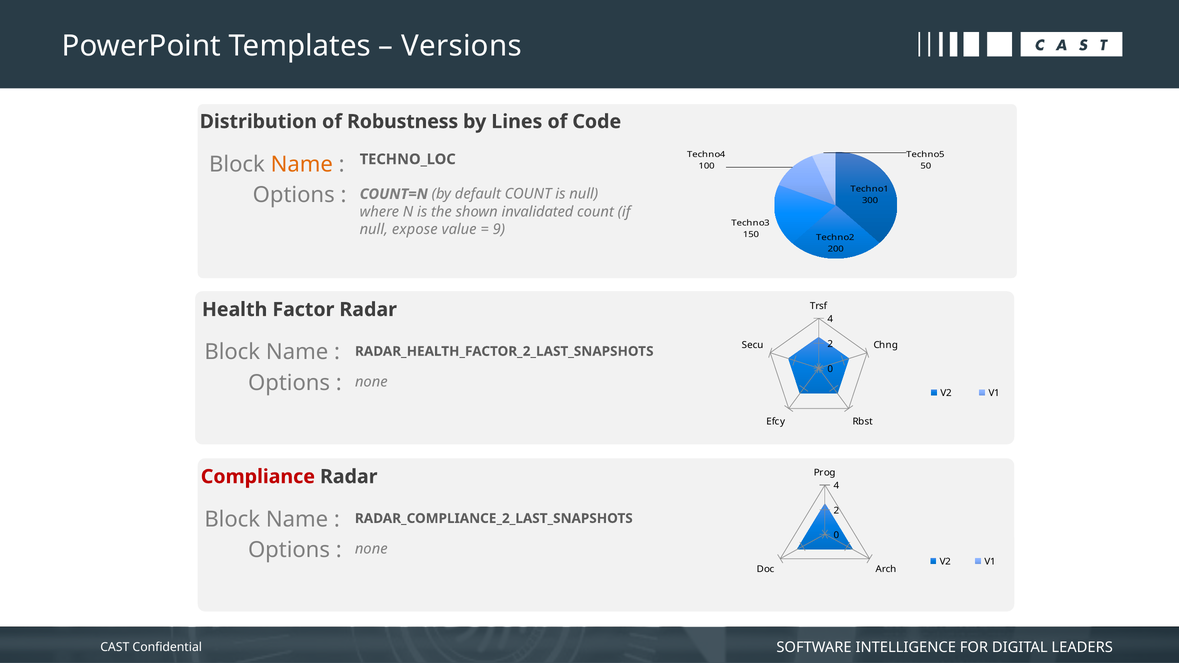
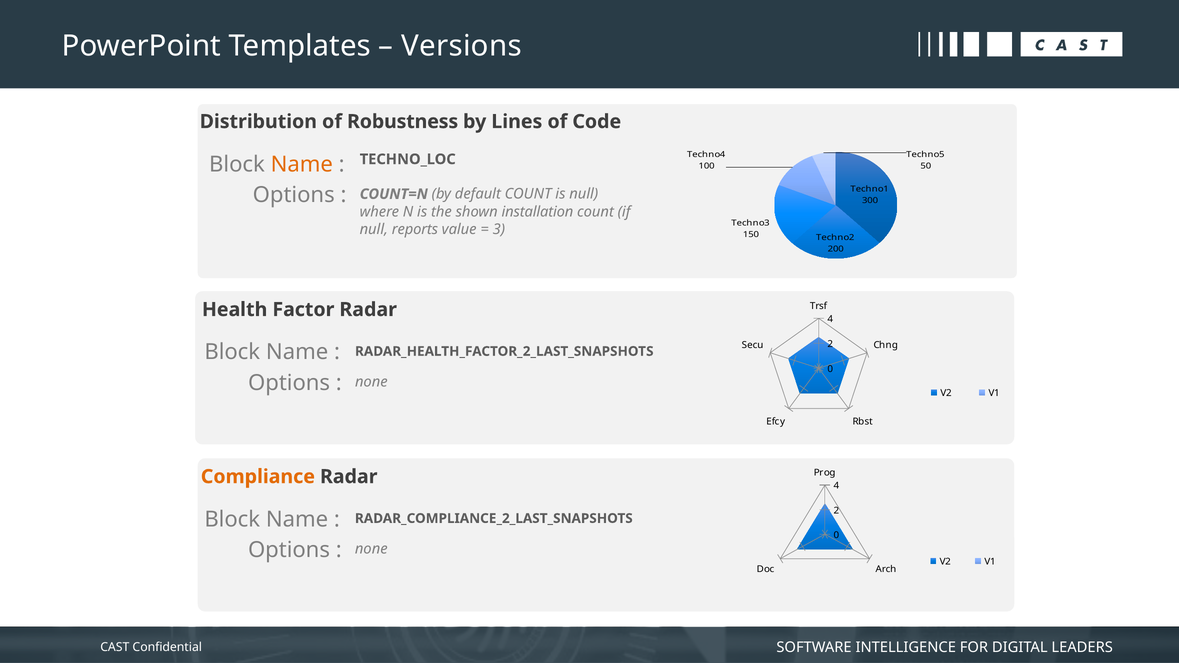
invalidated: invalidated -> installation
expose: expose -> reports
9: 9 -> 3
Compliance colour: red -> orange
